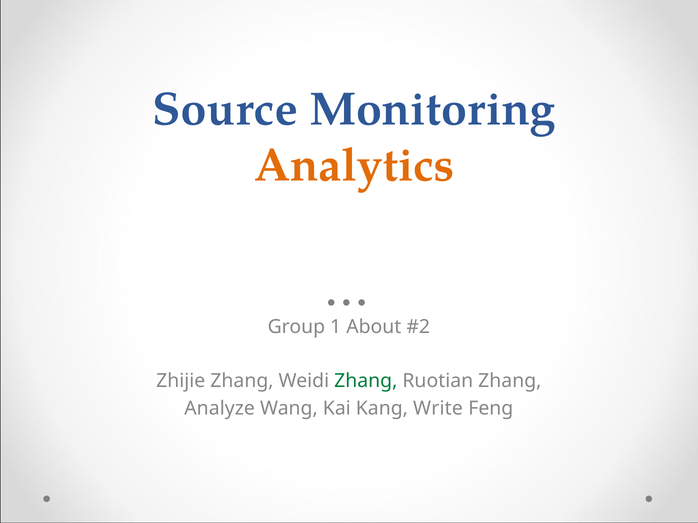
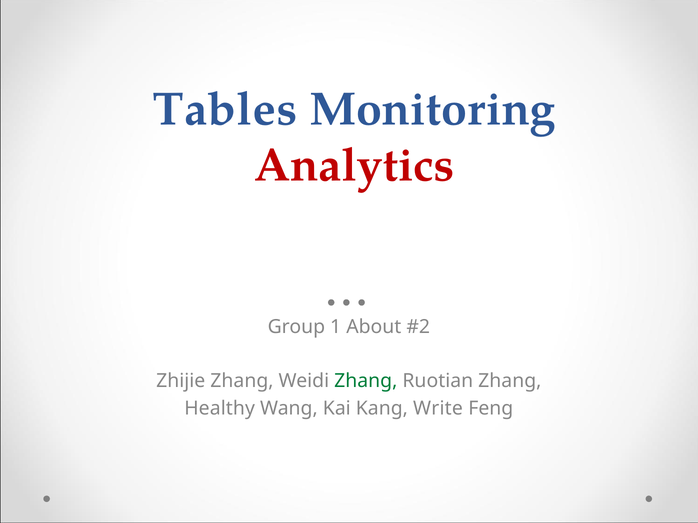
Source: Source -> Tables
Analytics colour: orange -> red
Analyze: Analyze -> Healthy
